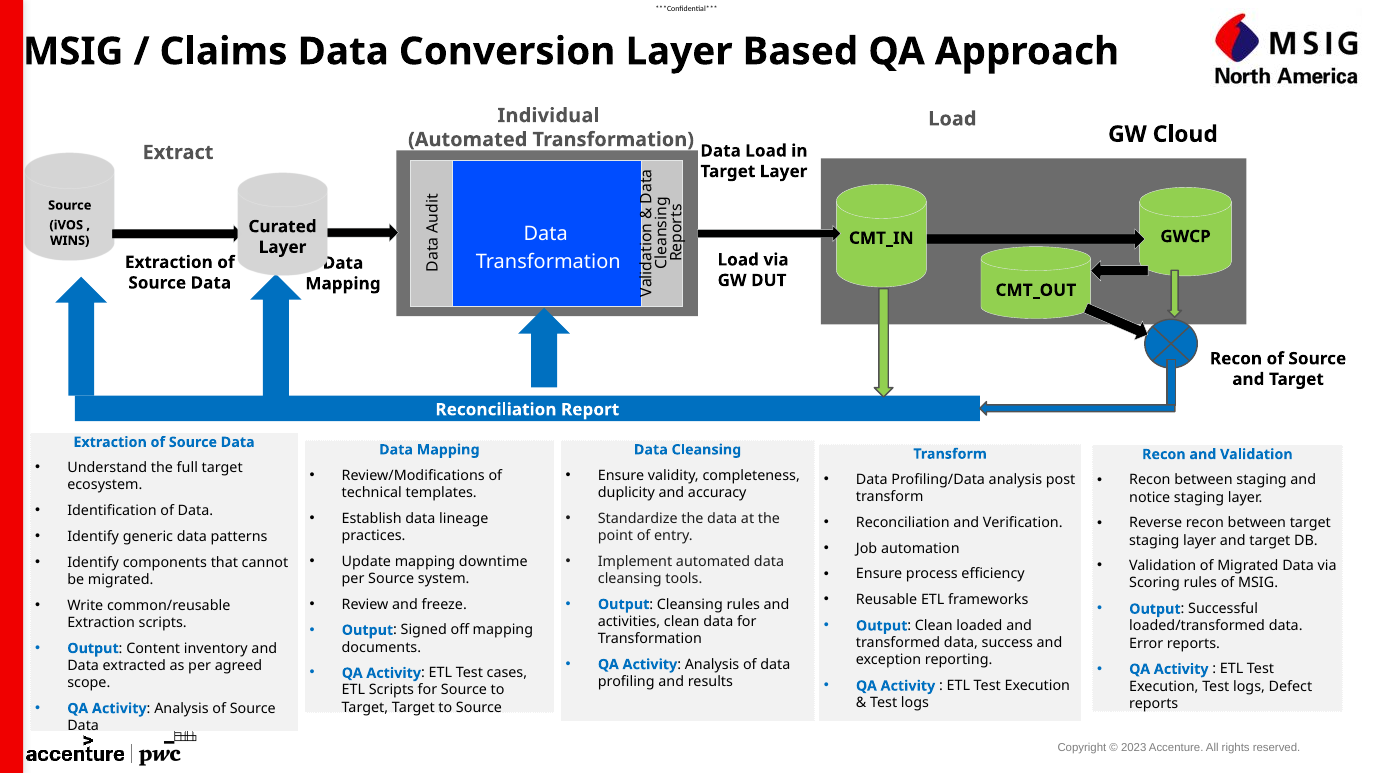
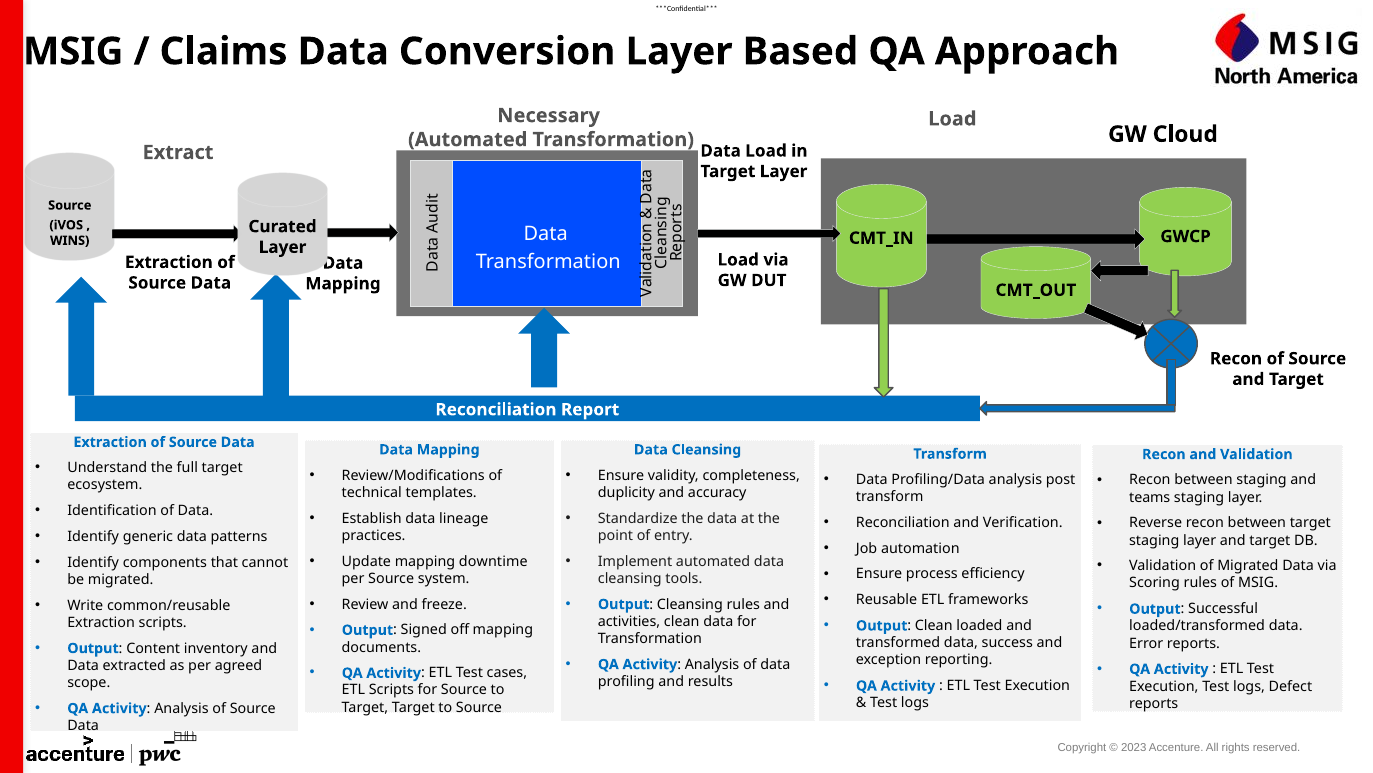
Individual: Individual -> Necessary
notice: notice -> teams
